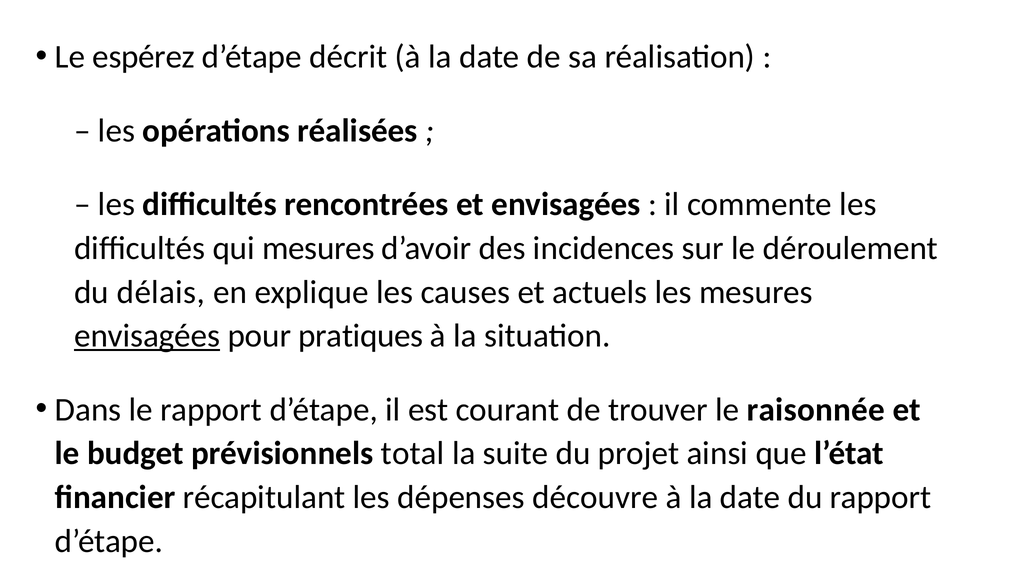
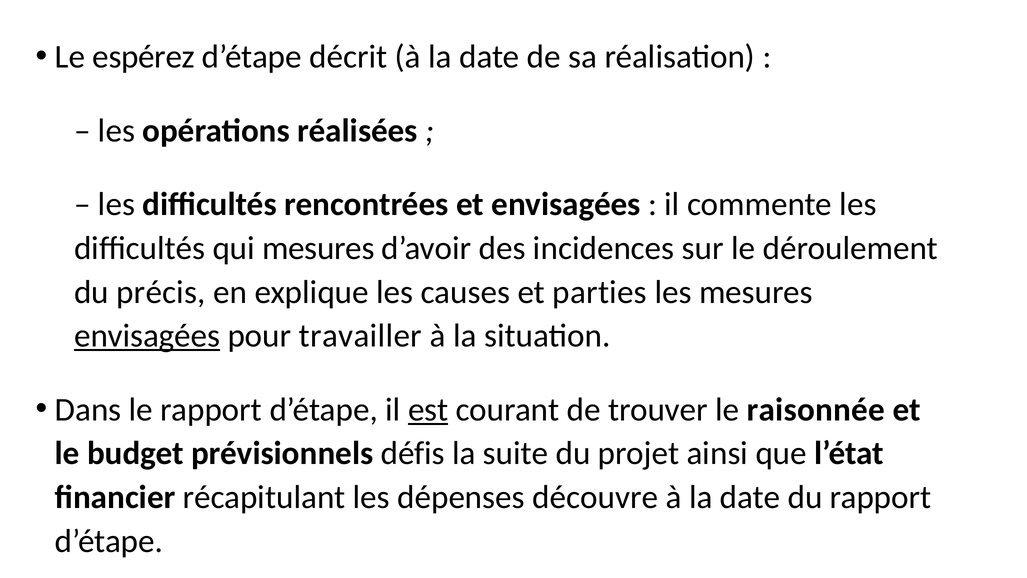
délais: délais -> précis
actuels: actuels -> parties
pratiques: pratiques -> travailler
est underline: none -> present
total: total -> défis
